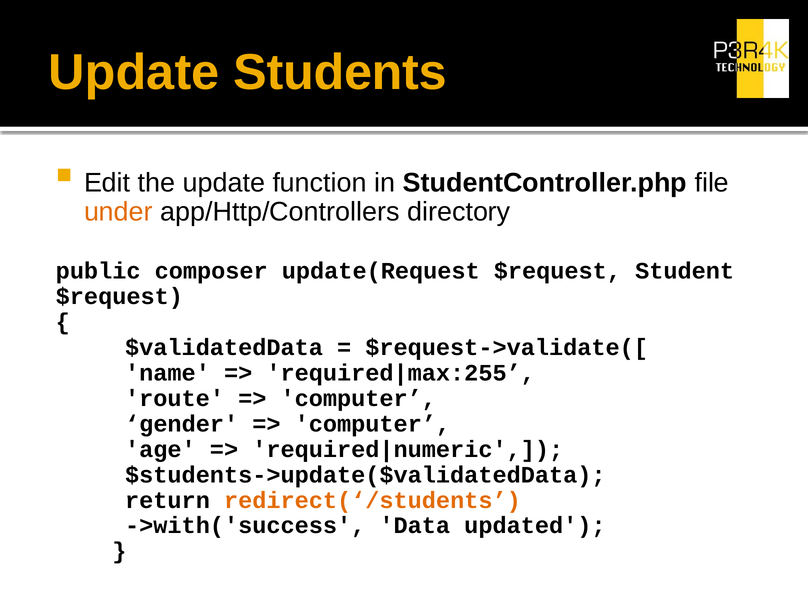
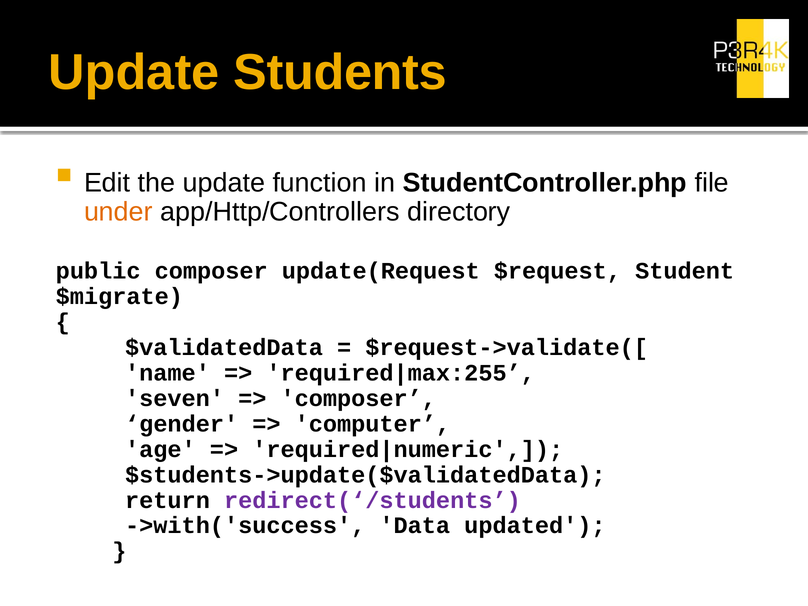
$request at (119, 297): $request -> $migrate
route: route -> seven
computer at (358, 398): computer -> composer
redirect(‘/students colour: orange -> purple
